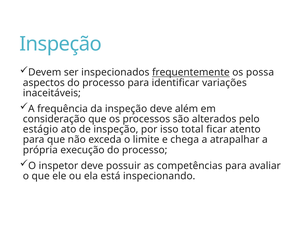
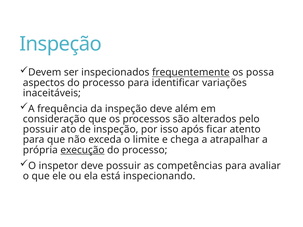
estágio at (41, 129): estágio -> possuir
total: total -> após
execução underline: none -> present
